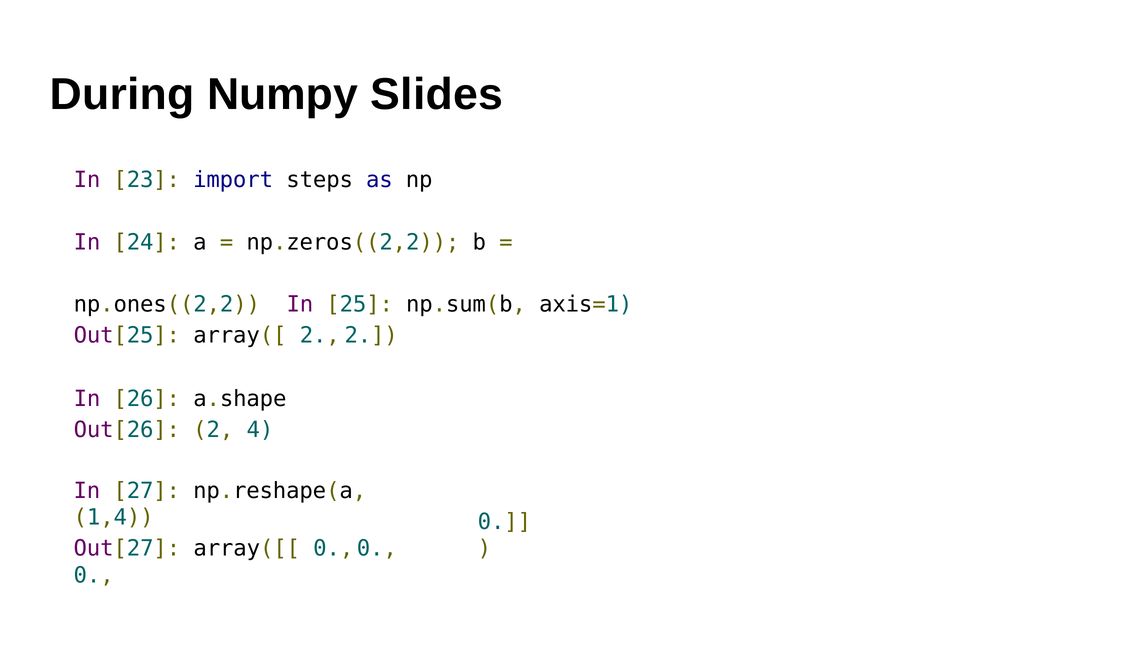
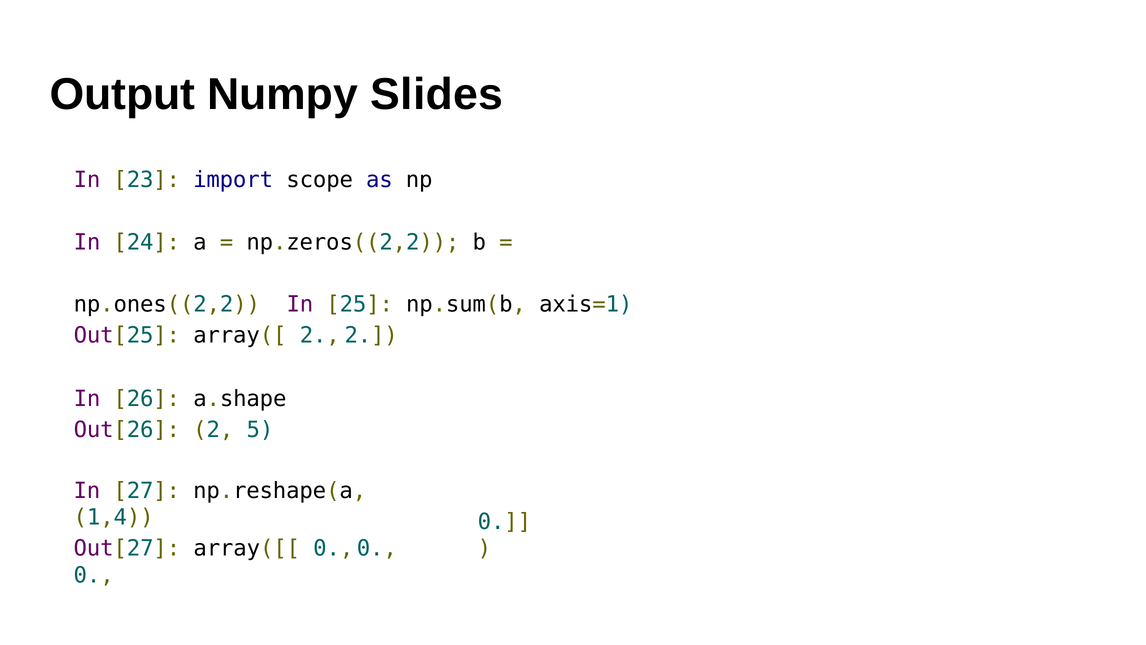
During: During -> Output
steps: steps -> scope
4: 4 -> 5
